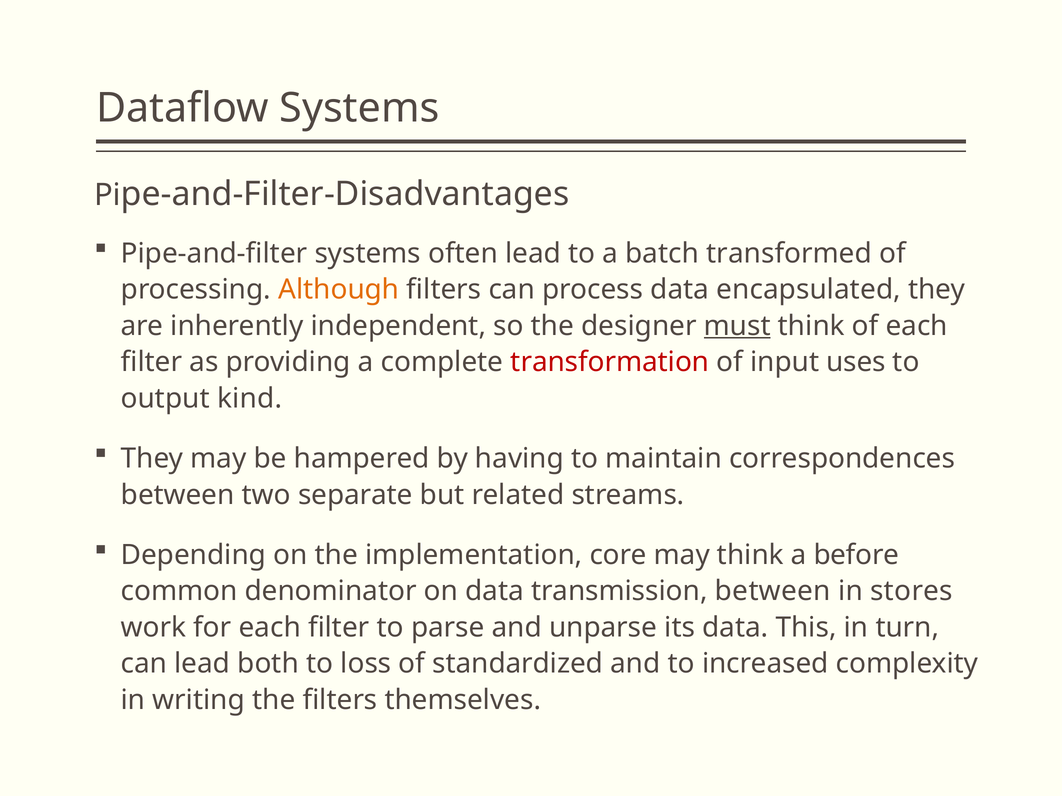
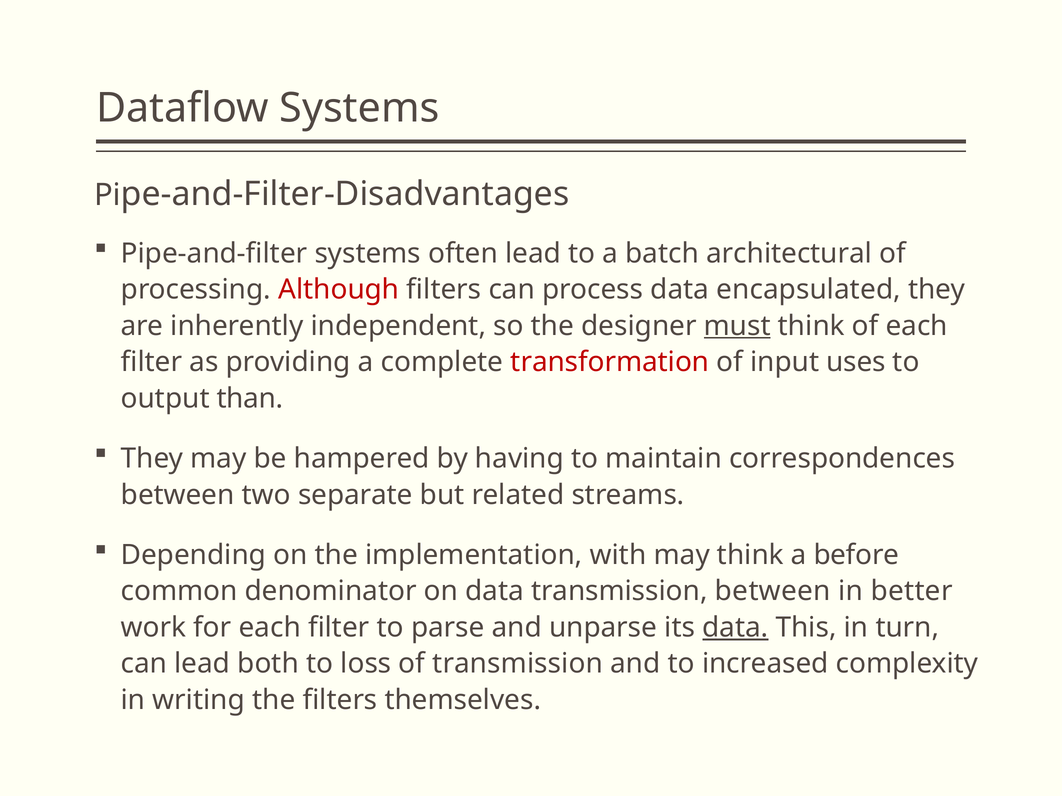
transformed: transformed -> architectural
Although colour: orange -> red
kind: kind -> than
core: core -> with
stores: stores -> better
data at (735, 628) underline: none -> present
of standardized: standardized -> transmission
